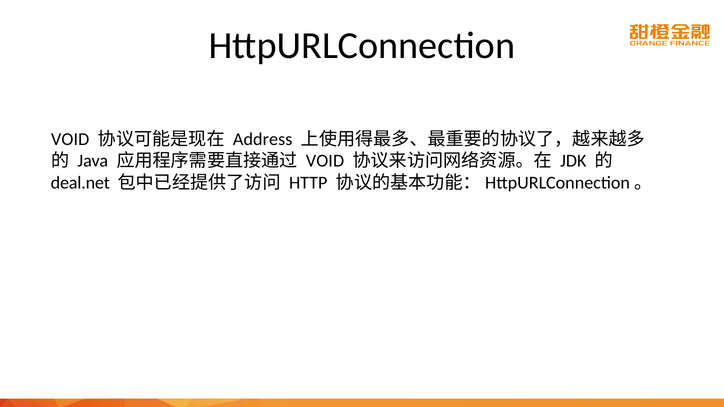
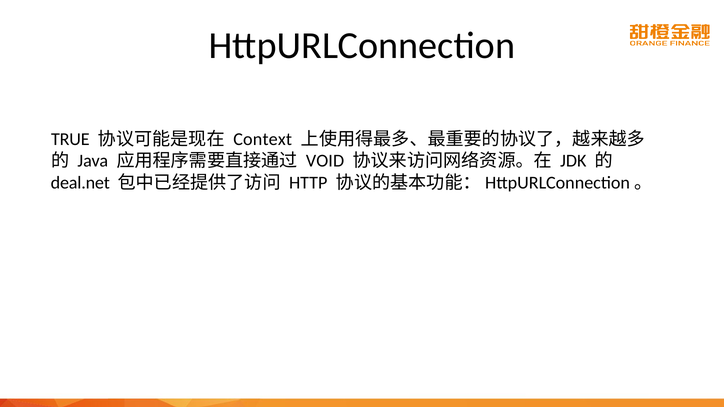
VOID at (70, 139): VOID -> TRUE
Address: Address -> Context
